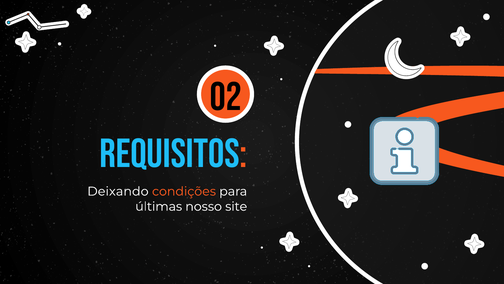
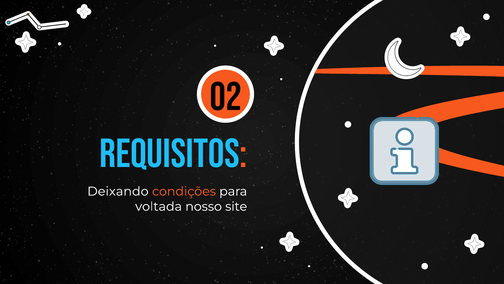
últimas: últimas -> voltada
